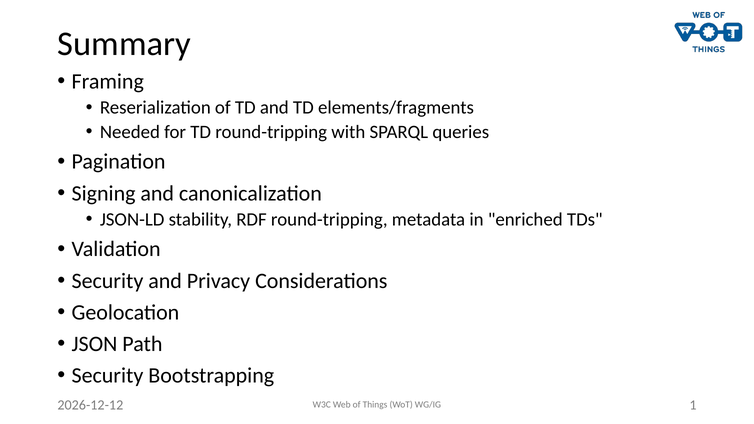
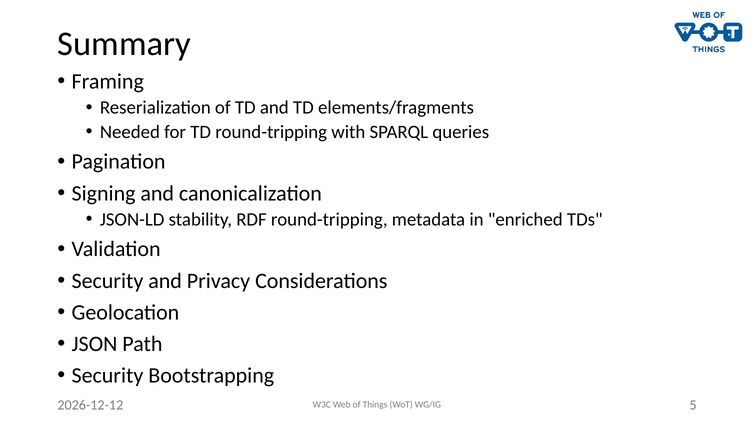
1: 1 -> 5
